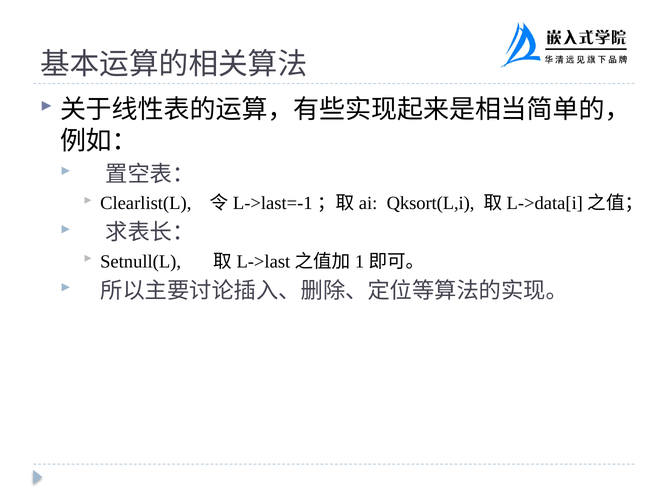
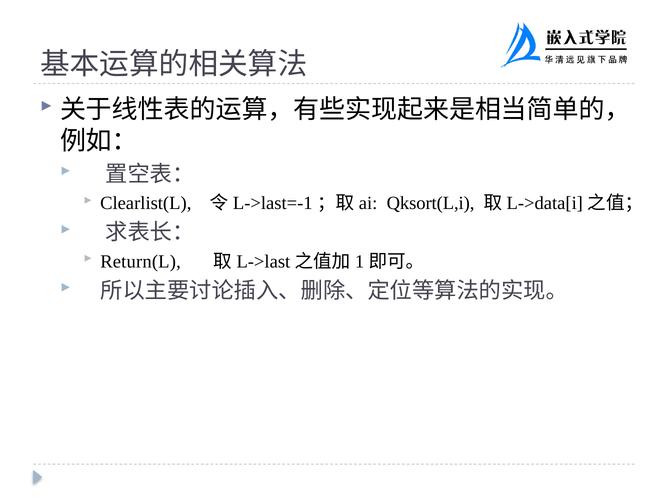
Setnull(L: Setnull(L -> Return(L
